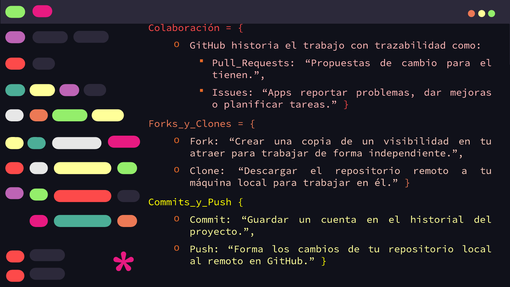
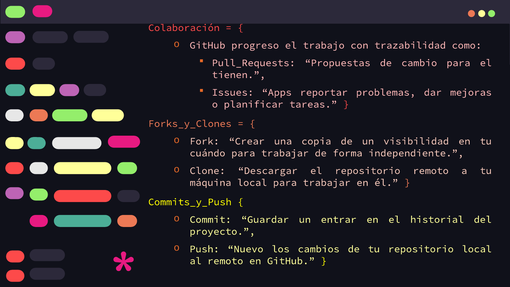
historia: historia -> progreso
atraer: atraer -> cuándo
cuenta: cuenta -> entrar
Push Forma: Forma -> Nuevo
